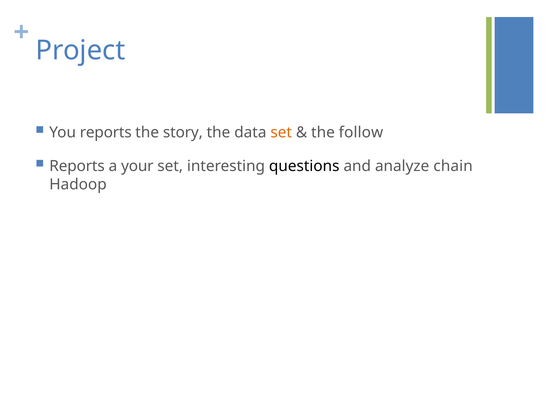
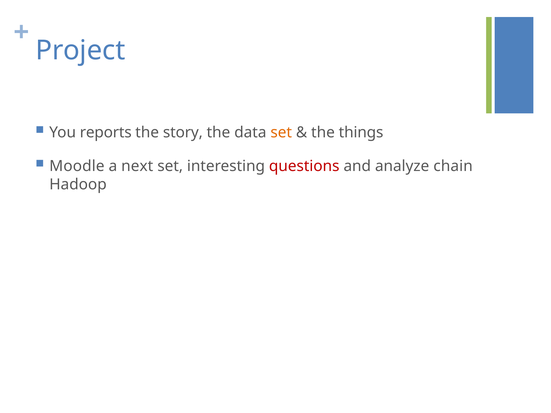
follow: follow -> things
Reports at (77, 166): Reports -> Moodle
your: your -> next
questions colour: black -> red
